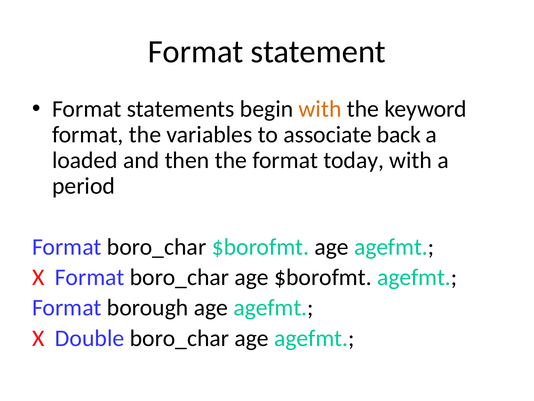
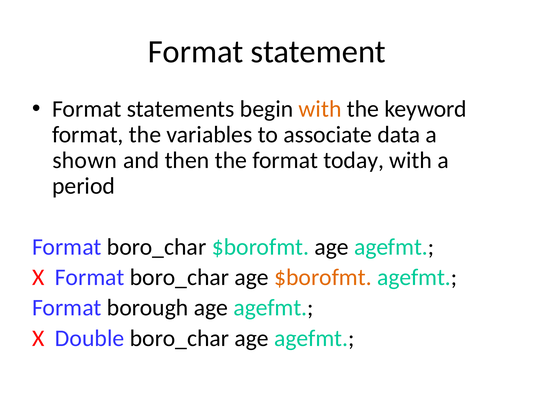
back: back -> data
loaded: loaded -> shown
$borofmt at (323, 277) colour: black -> orange
